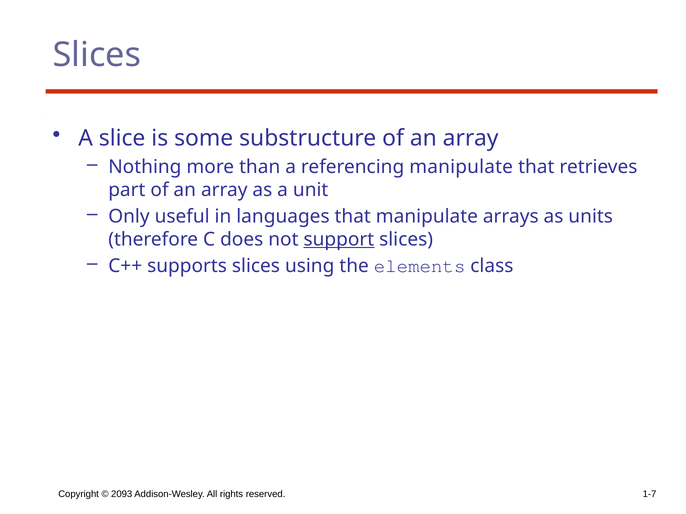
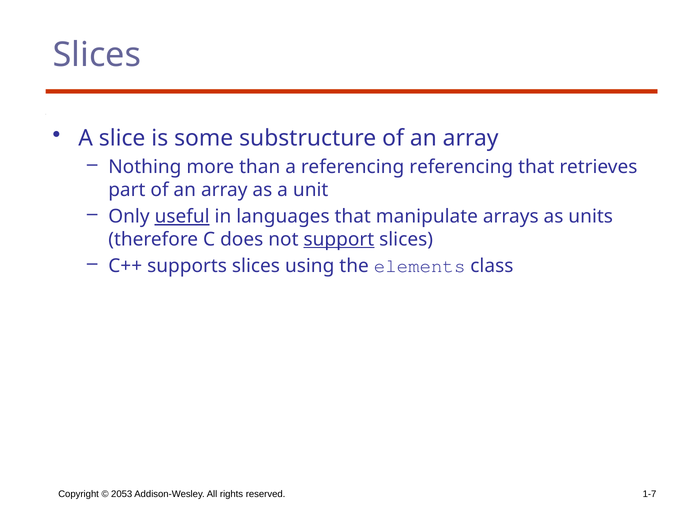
referencing manipulate: manipulate -> referencing
useful underline: none -> present
2093: 2093 -> 2053
